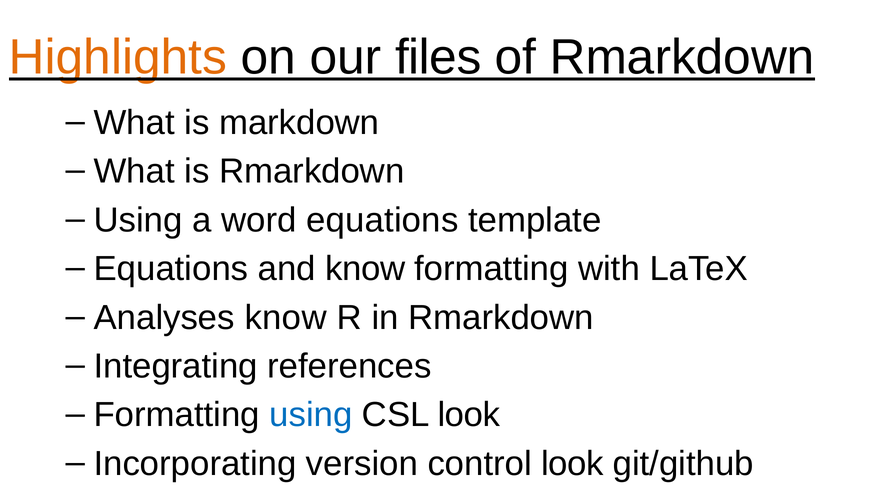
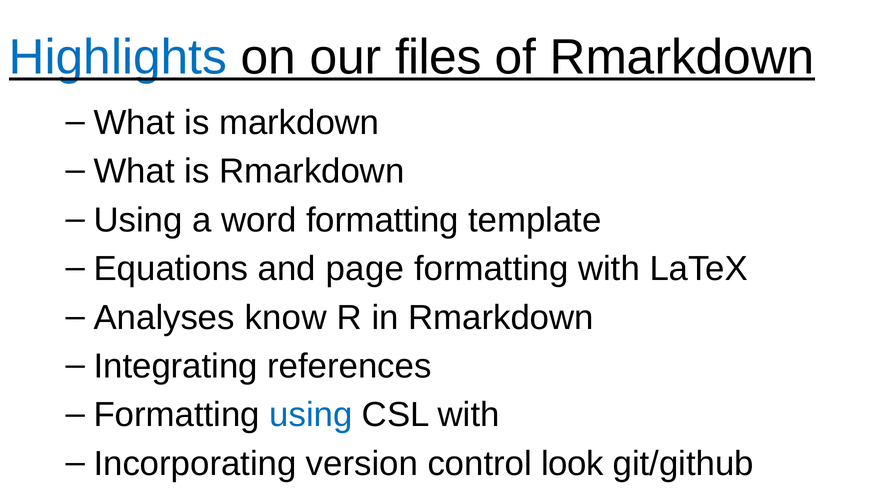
Highlights colour: orange -> blue
word equations: equations -> formatting
and know: know -> page
CSL look: look -> with
